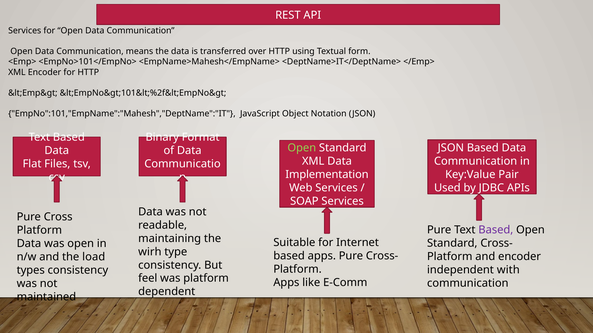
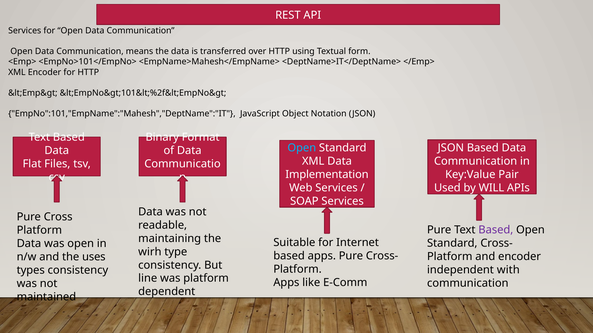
Open at (302, 148) colour: light green -> light blue
JDBC: JDBC -> WILL
load: load -> uses
feel: feel -> line
